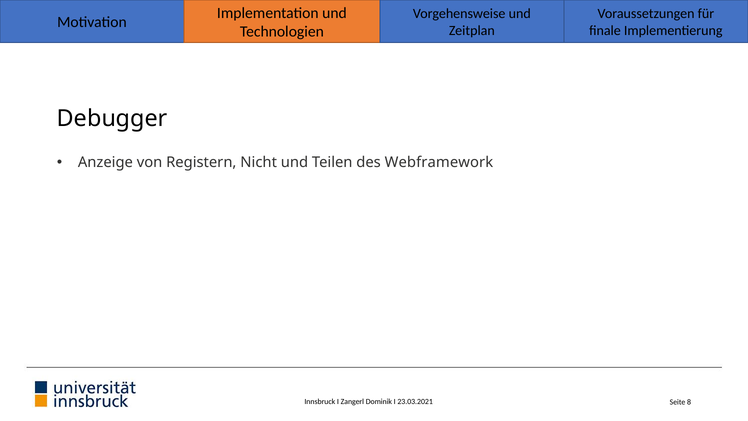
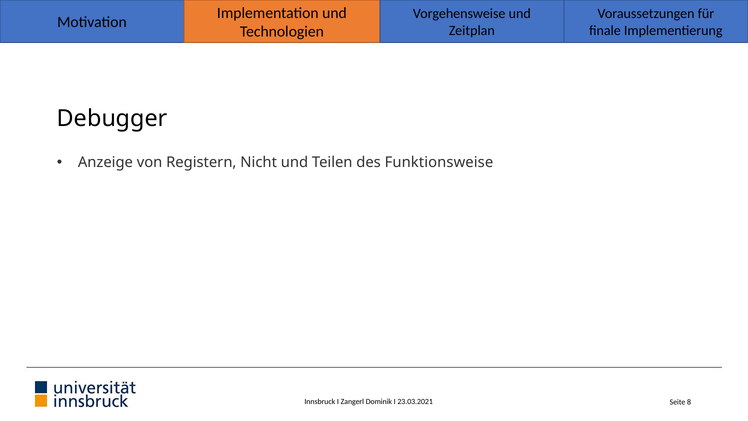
Webframework: Webframework -> Funktionsweise
